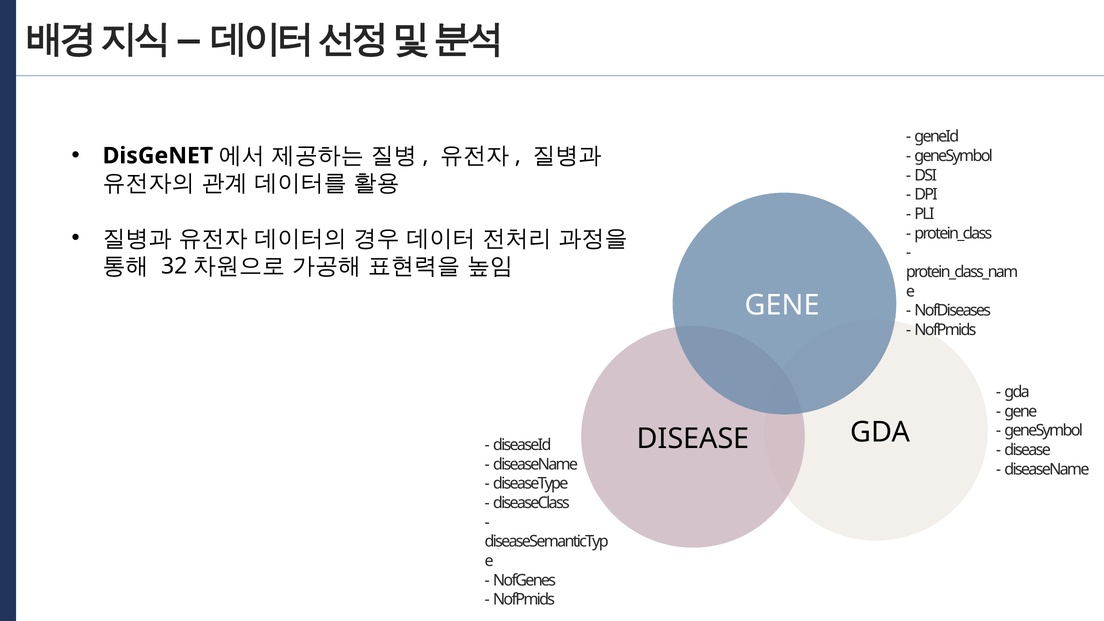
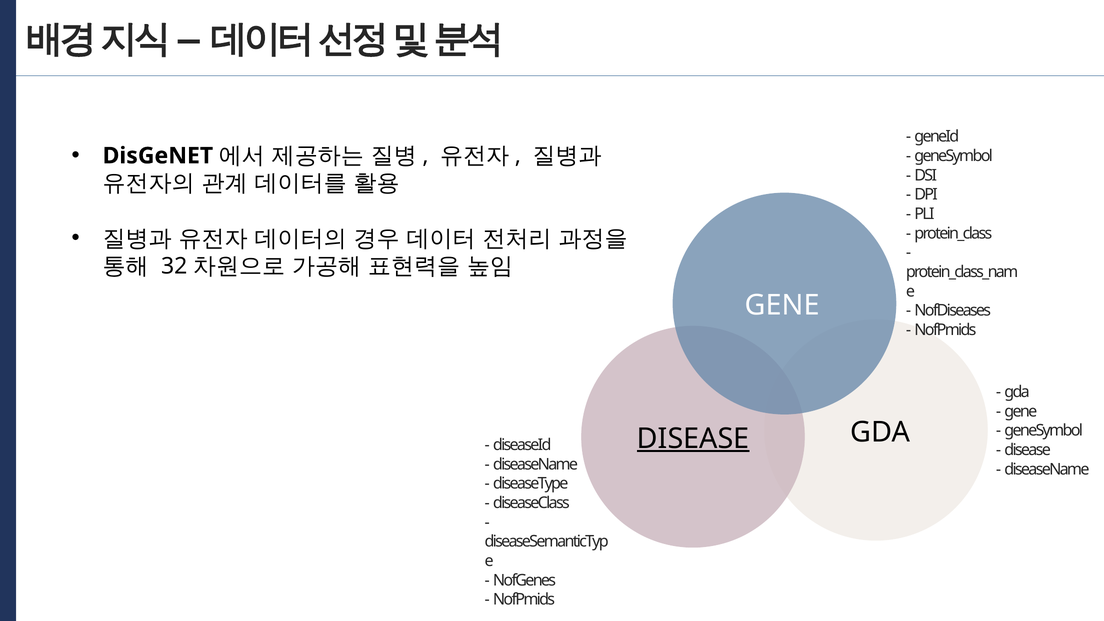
DISEASE at (693, 439) underline: none -> present
